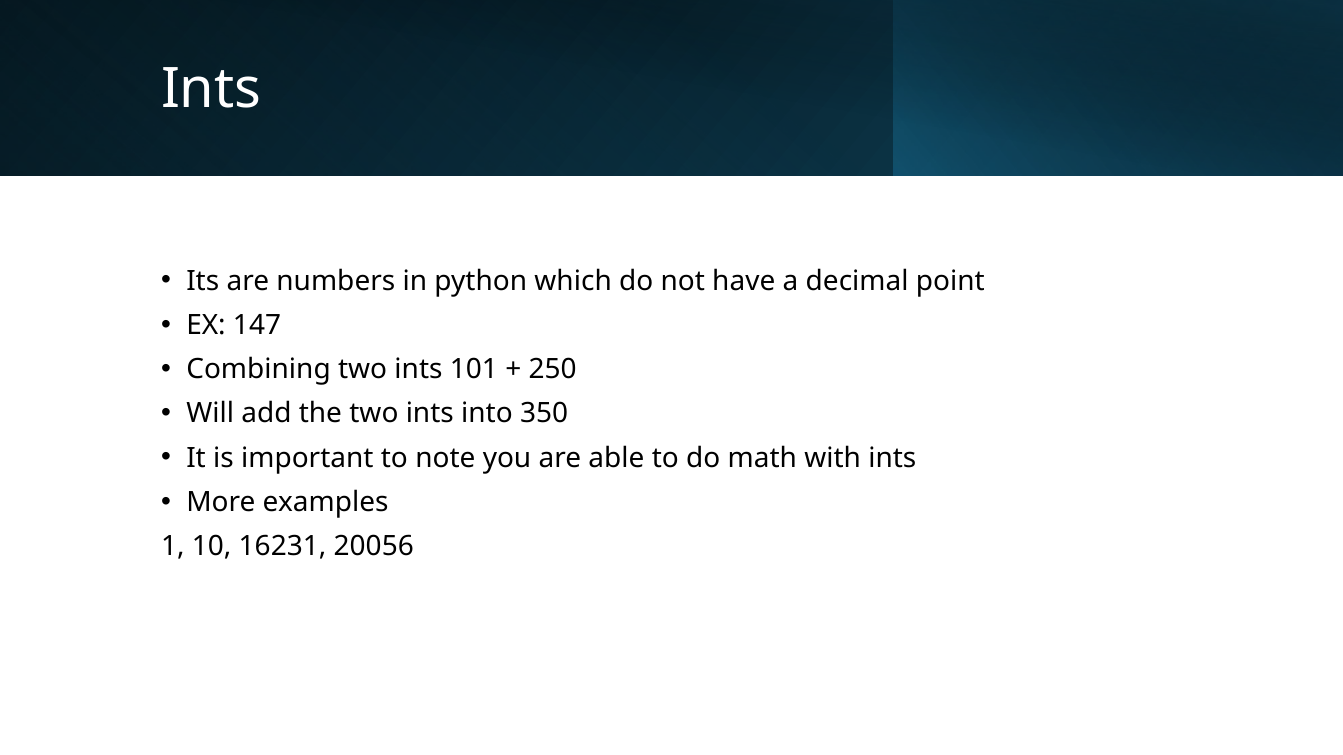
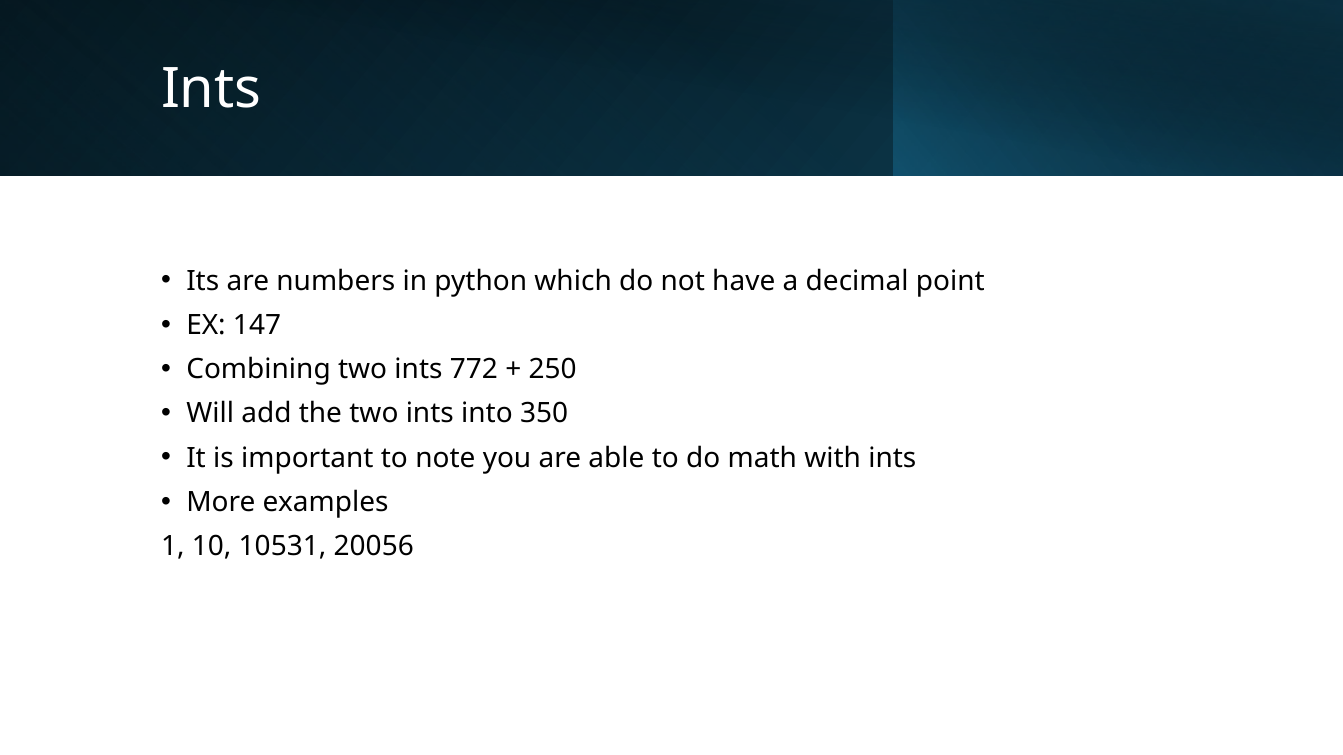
101: 101 -> 772
16231: 16231 -> 10531
